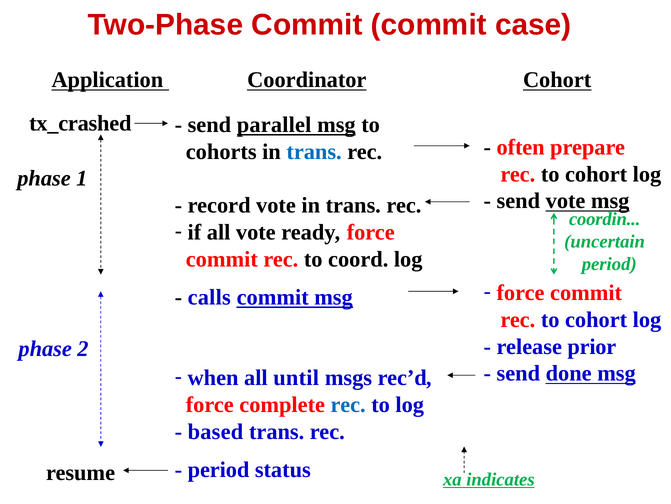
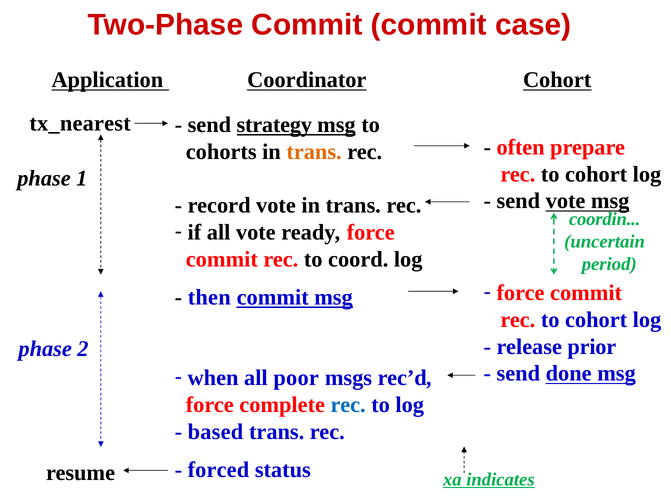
tx_crashed: tx_crashed -> tx_nearest
parallel: parallel -> strategy
trans at (314, 151) colour: blue -> orange
calls: calls -> then
until: until -> poor
period at (219, 469): period -> forced
